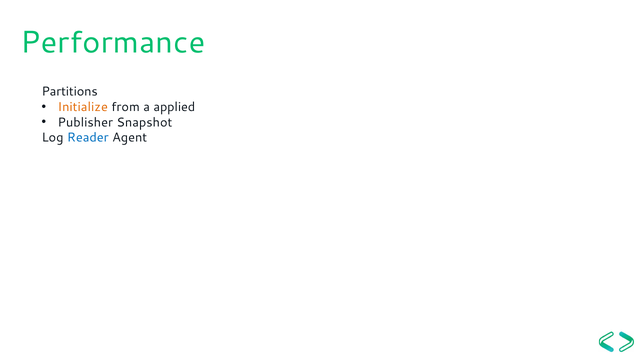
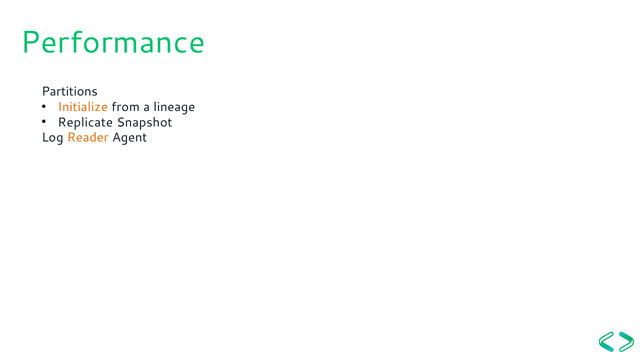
applied: applied -> lineage
Publisher: Publisher -> Replicate
Reader colour: blue -> orange
